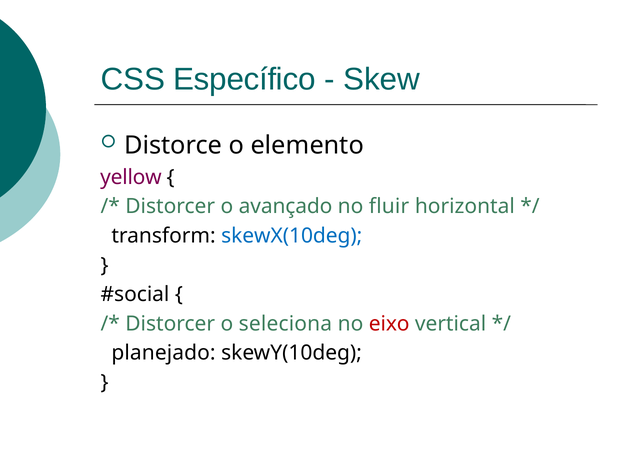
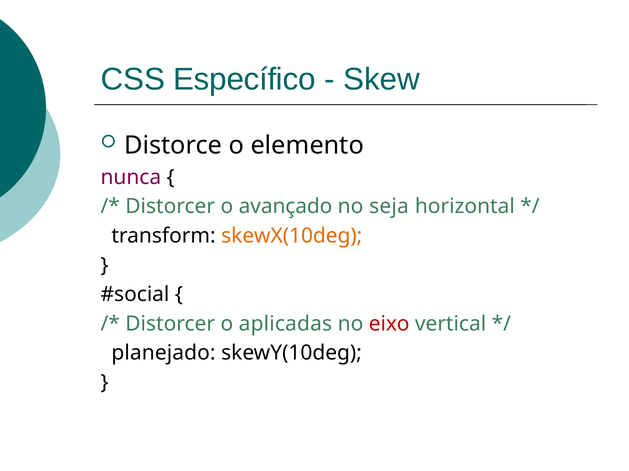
yellow: yellow -> nunca
fluir: fluir -> seja
skewX(10deg colour: blue -> orange
seleciona: seleciona -> aplicadas
